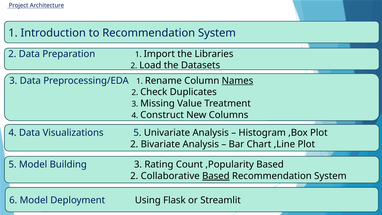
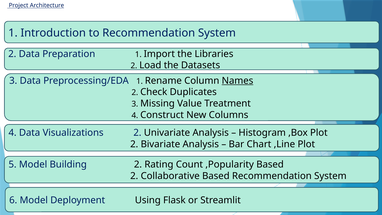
Visualizations 5: 5 -> 2
Building 3: 3 -> 2
Based at (216, 176) underline: present -> none
